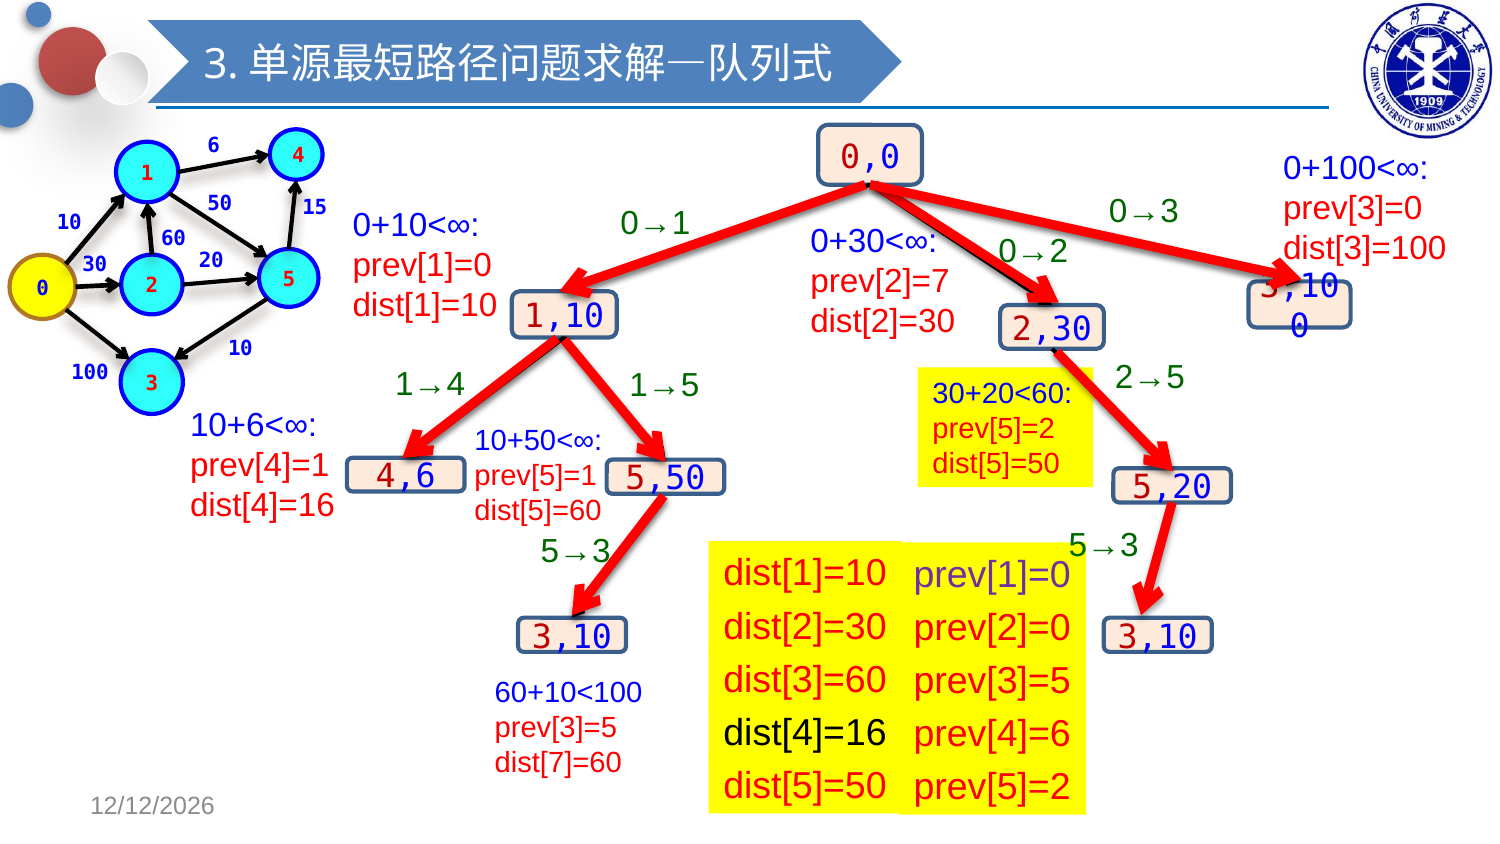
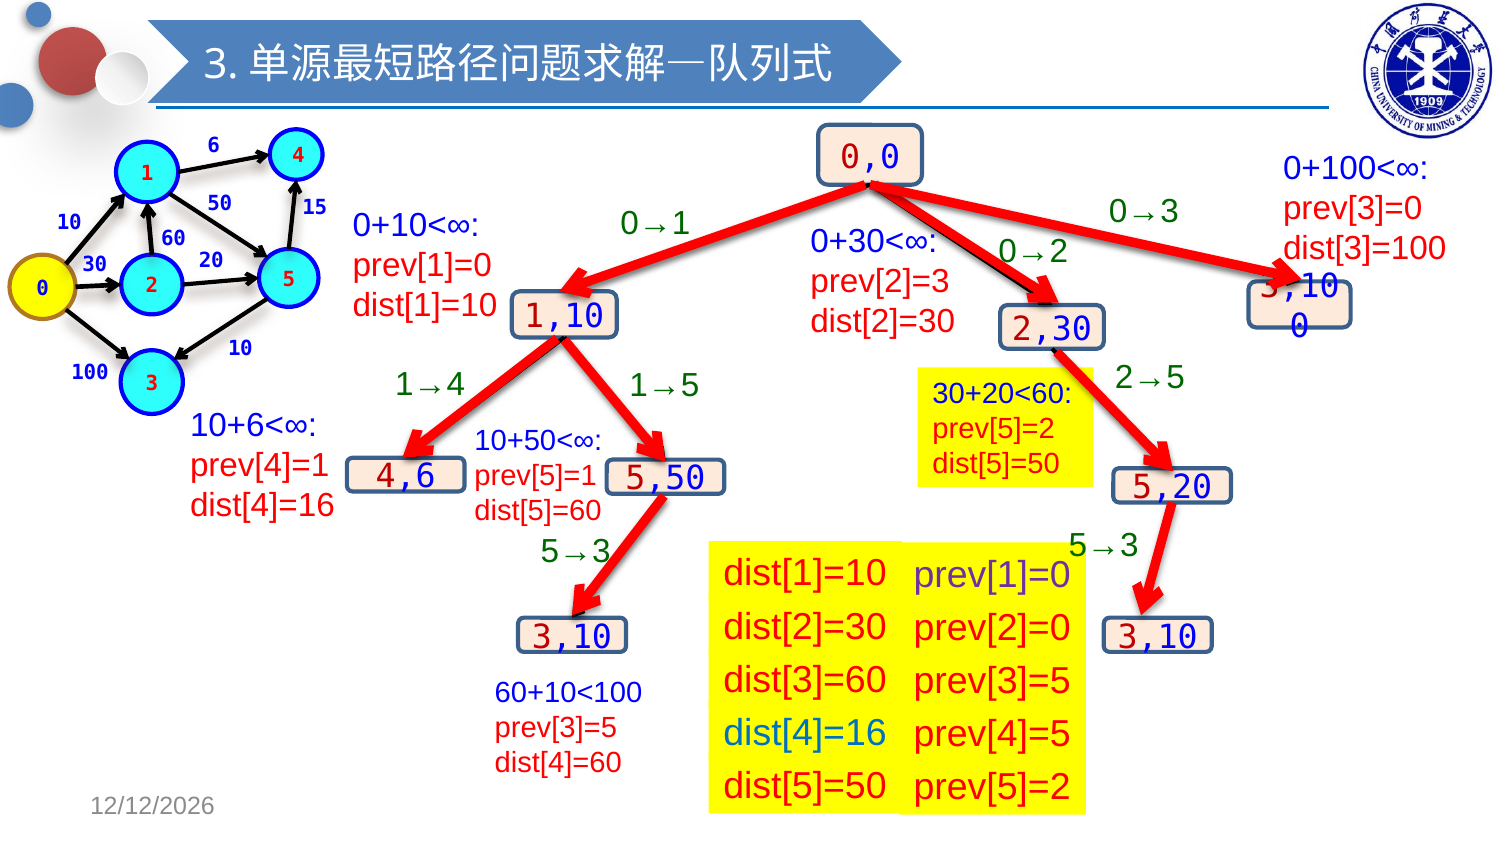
prev[2]=7: prev[2]=7 -> prev[2]=3
dist[4]=16 at (805, 733) colour: black -> blue
prev[4]=6: prev[4]=6 -> prev[4]=5
dist[7]=60: dist[7]=60 -> dist[4]=60
